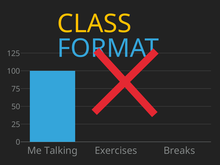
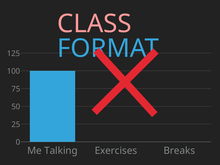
CLASS colour: yellow -> pink
